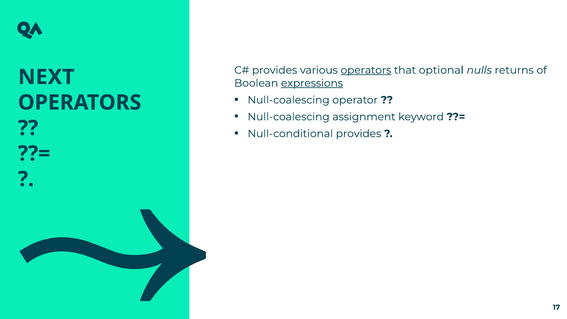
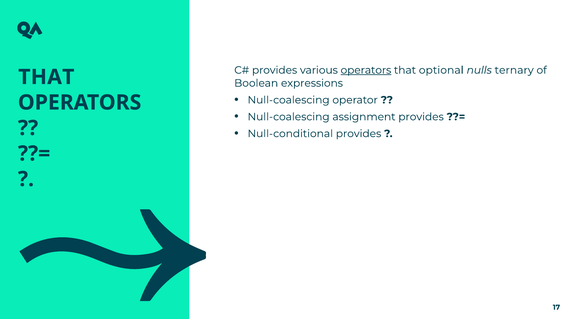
returns: returns -> ternary
NEXT at (46, 77): NEXT -> THAT
expressions underline: present -> none
assignment keyword: keyword -> provides
